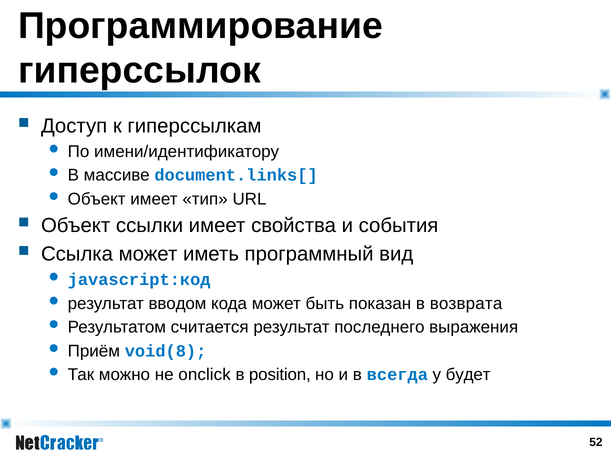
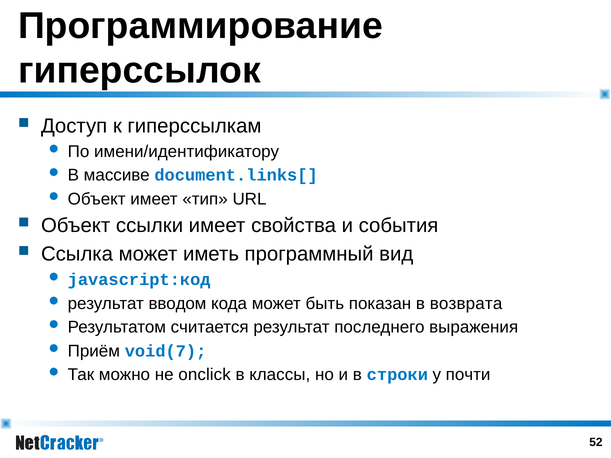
void(8: void(8 -> void(7
position: position -> классы
всегда: всегда -> строки
будет: будет -> почти
